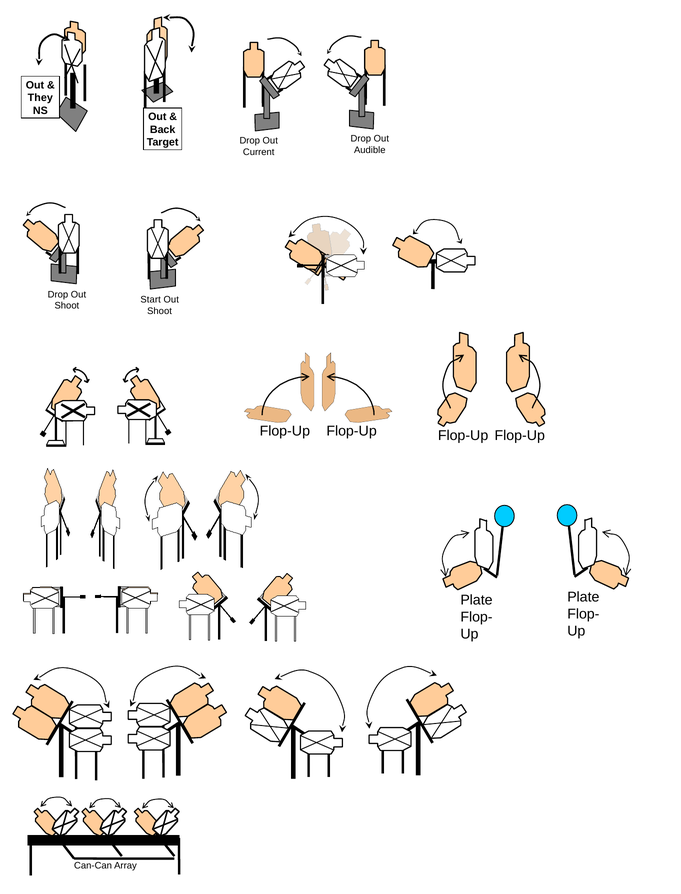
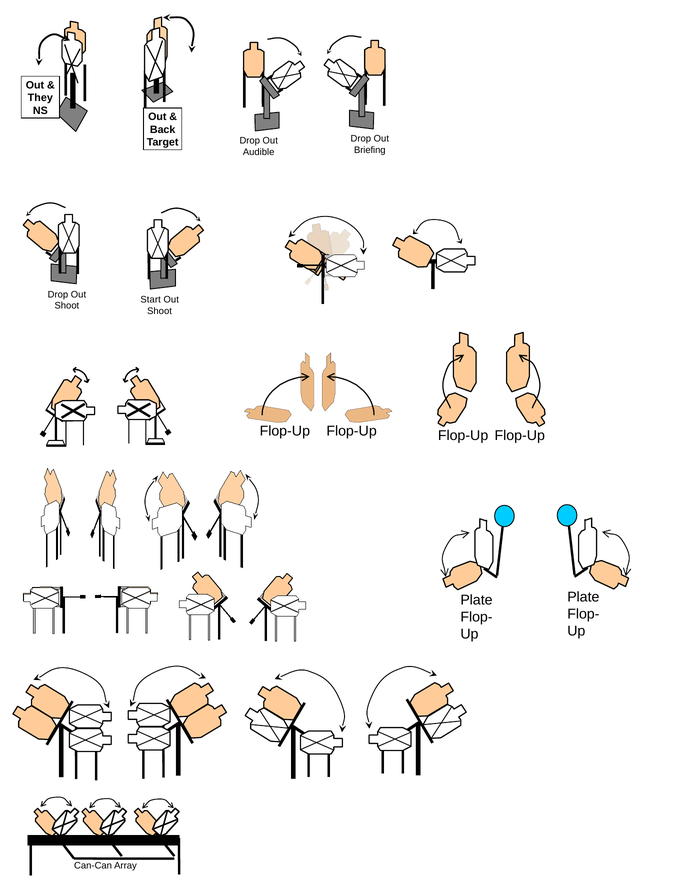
Audible: Audible -> Briefing
Current: Current -> Audible
